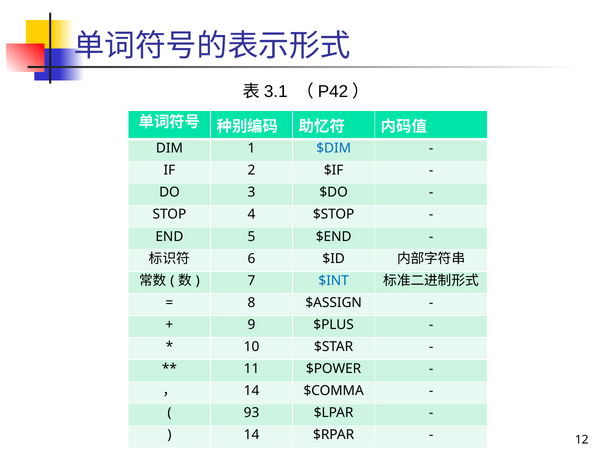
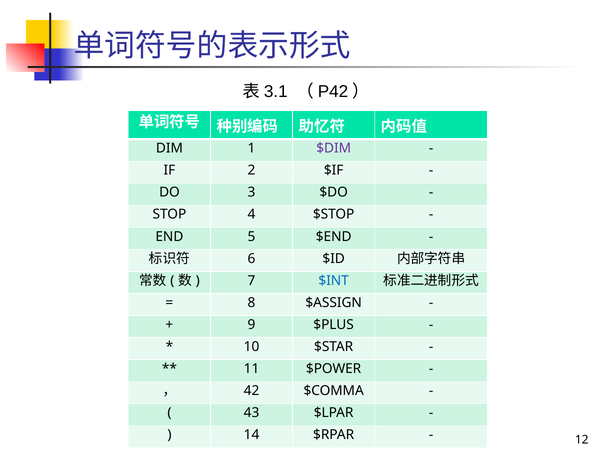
$DIM colour: blue -> purple
14 at (252, 391): 14 -> 42
93: 93 -> 43
